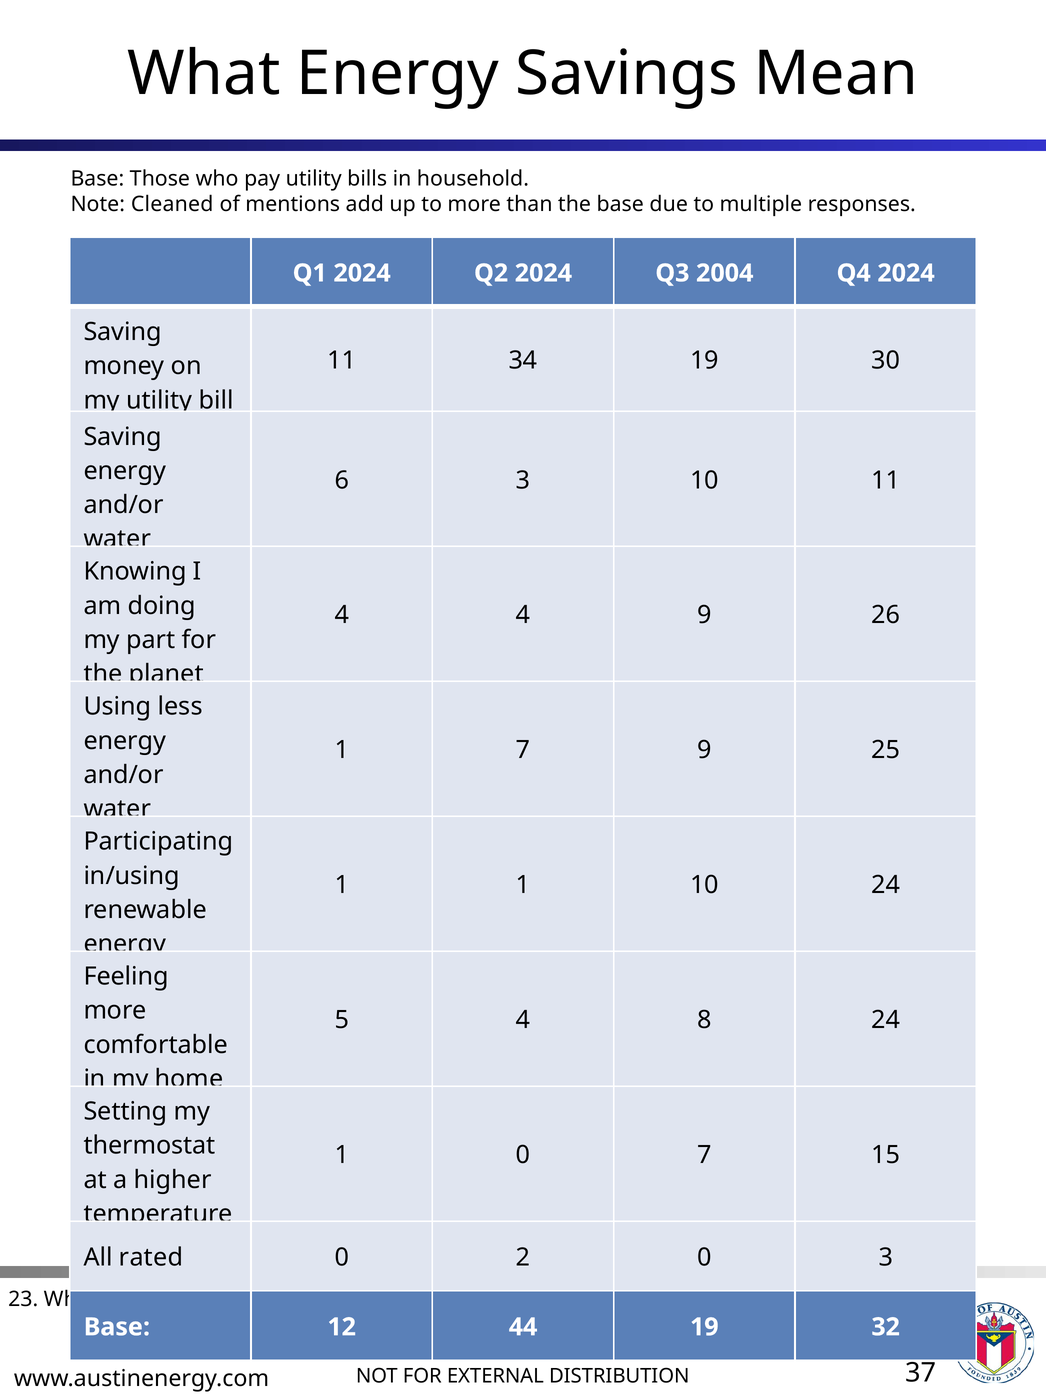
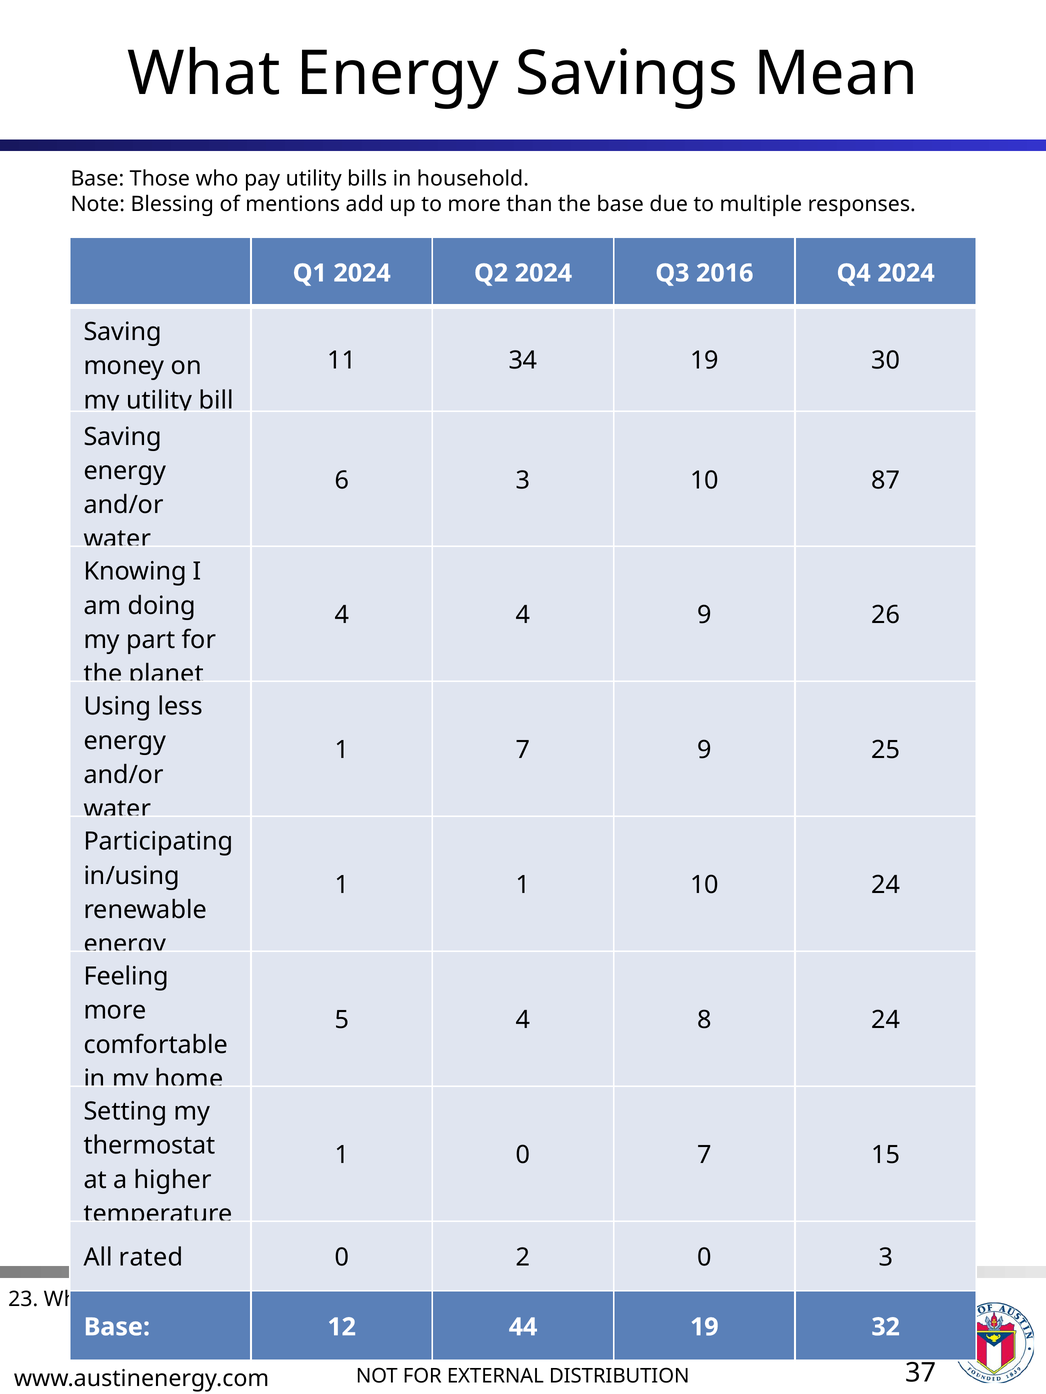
Cleaned: Cleaned -> Blessing
2004: 2004 -> 2016
10 11: 11 -> 87
